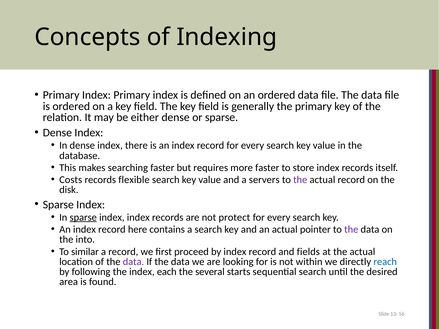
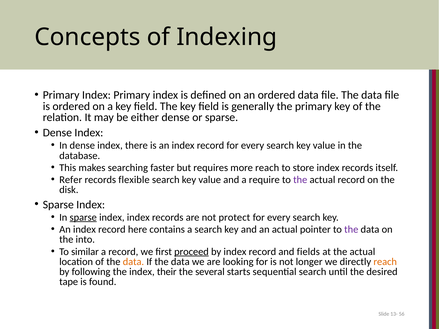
more faster: faster -> reach
Costs: Costs -> Refer
servers: servers -> require
proceed underline: none -> present
data at (133, 262) colour: purple -> orange
within: within -> longer
reach at (385, 262) colour: blue -> orange
each: each -> their
area: area -> tape
